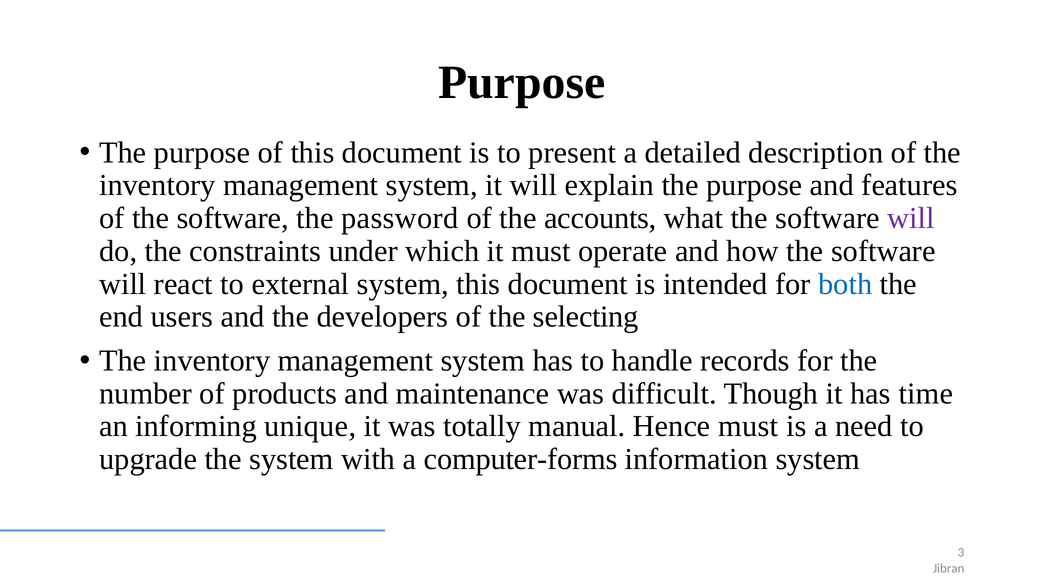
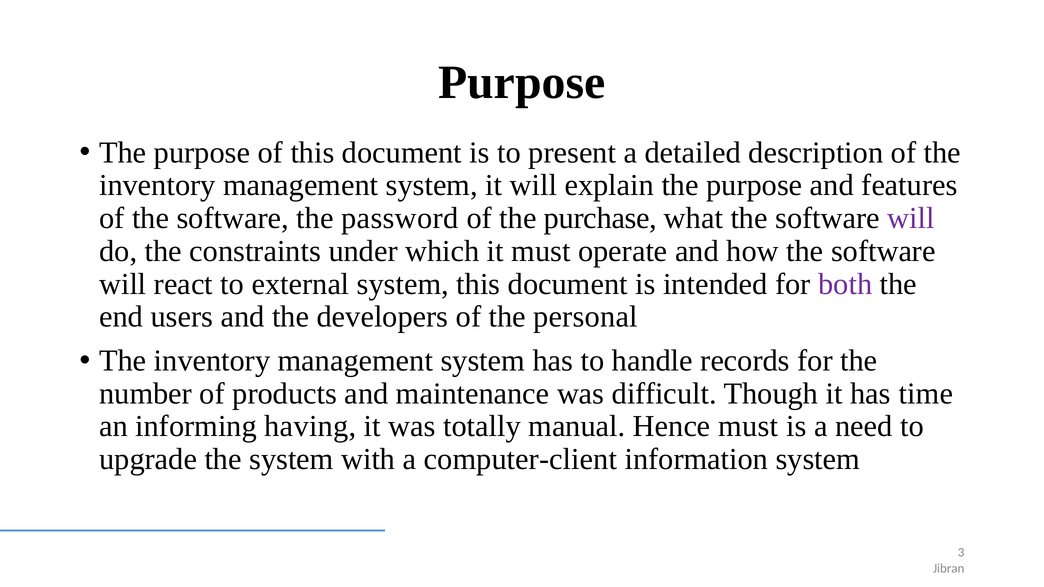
accounts: accounts -> purchase
both colour: blue -> purple
selecting: selecting -> personal
unique: unique -> having
computer-forms: computer-forms -> computer-client
